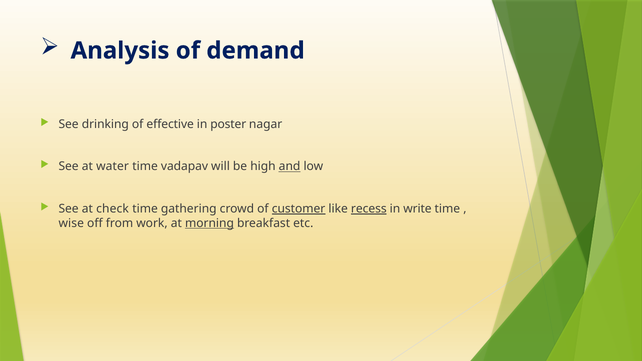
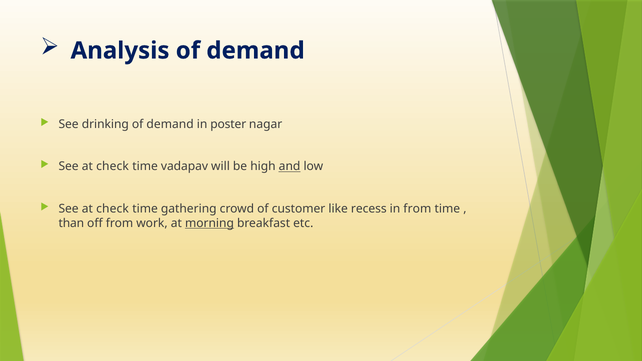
effective at (170, 124): effective -> demand
water at (113, 167): water -> check
customer underline: present -> none
recess underline: present -> none
in write: write -> from
wise: wise -> than
